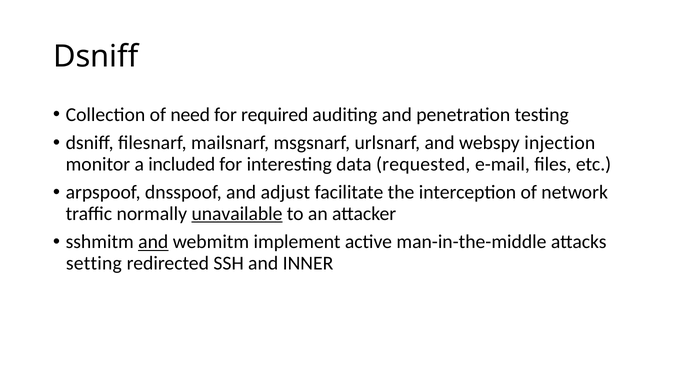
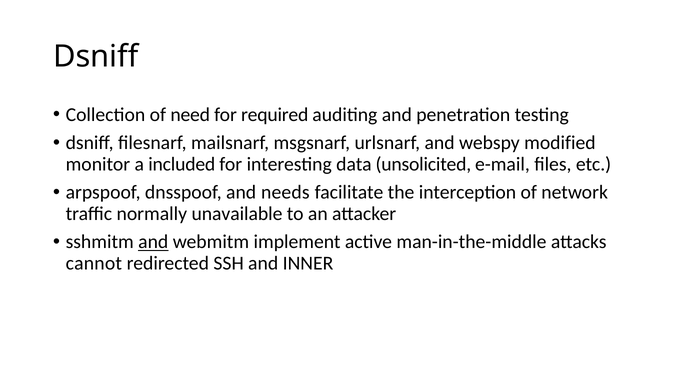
injection: injection -> modified
requested: requested -> unsolicited
adjust: adjust -> needs
unavailable underline: present -> none
setting: setting -> cannot
